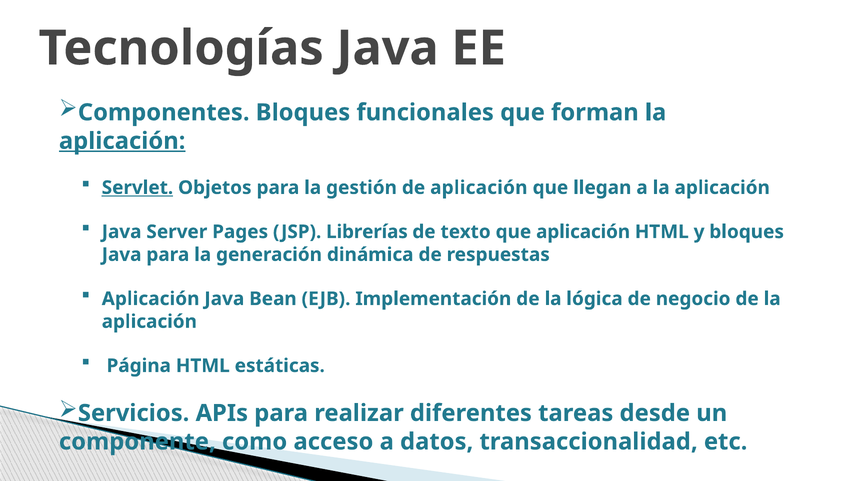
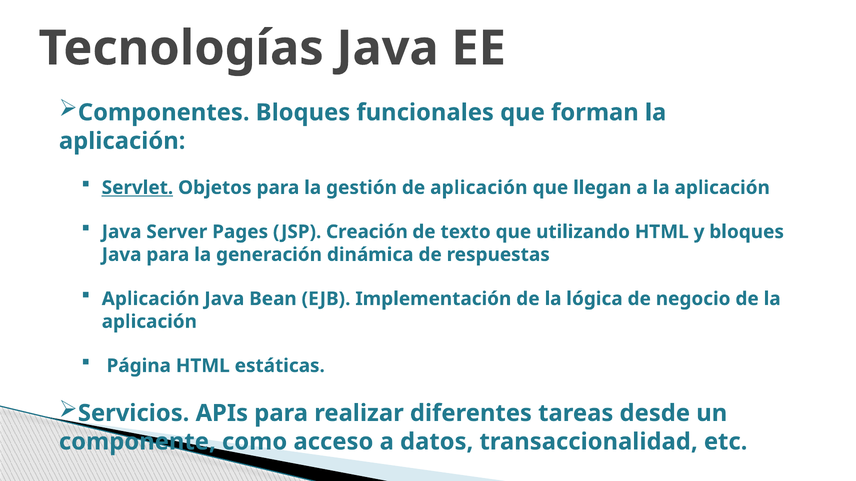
aplicación at (122, 141) underline: present -> none
Librerías: Librerías -> Creación
que aplicación: aplicación -> utilizando
